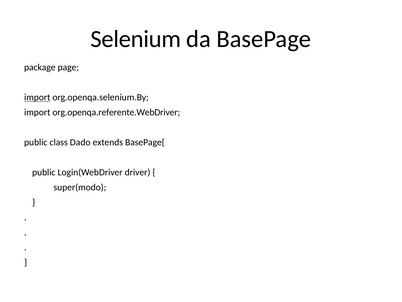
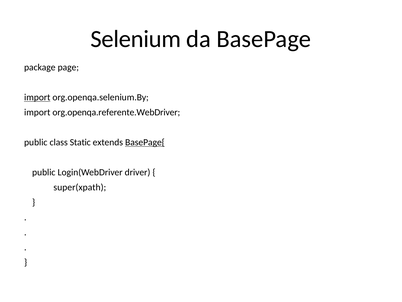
Dado: Dado -> Static
BasePage{ underline: none -> present
super(modo: super(modo -> super(xpath
